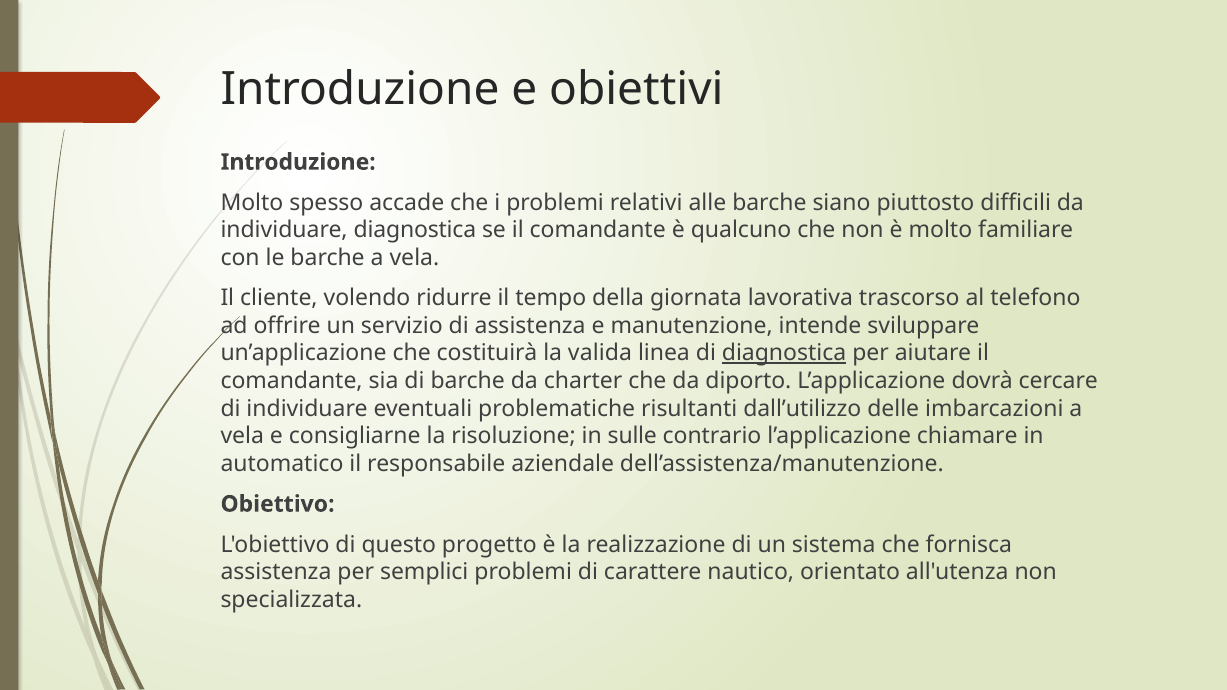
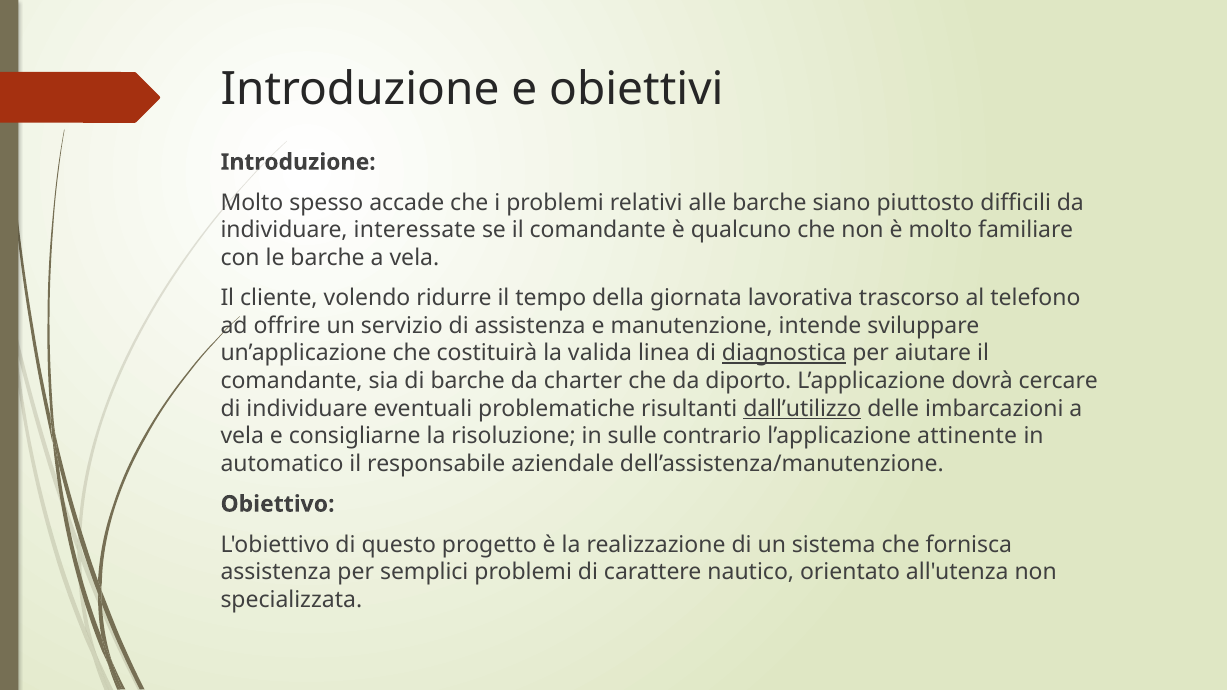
individuare diagnostica: diagnostica -> interessate
dall’utilizzo underline: none -> present
chiamare: chiamare -> attinente
